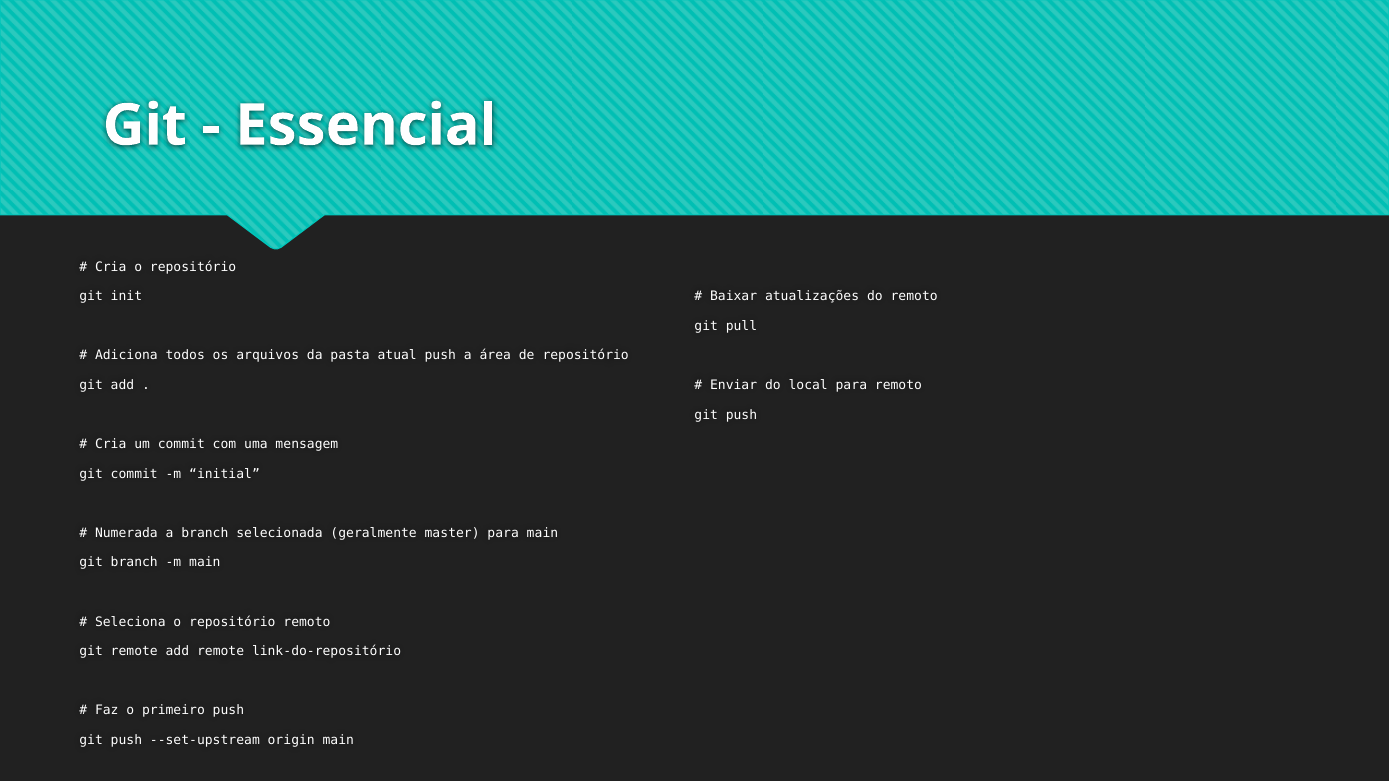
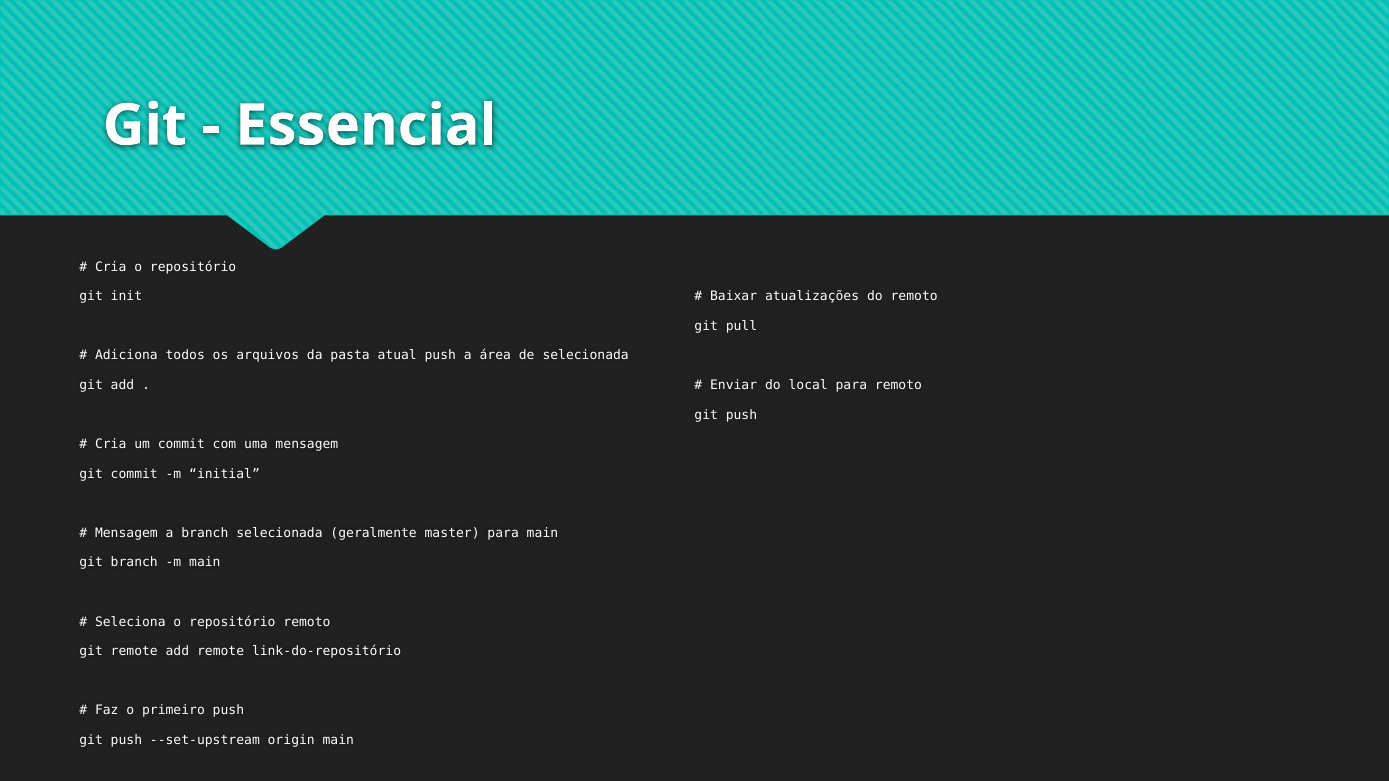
de repositório: repositório -> selecionada
Numerada at (126, 533): Numerada -> Mensagem
